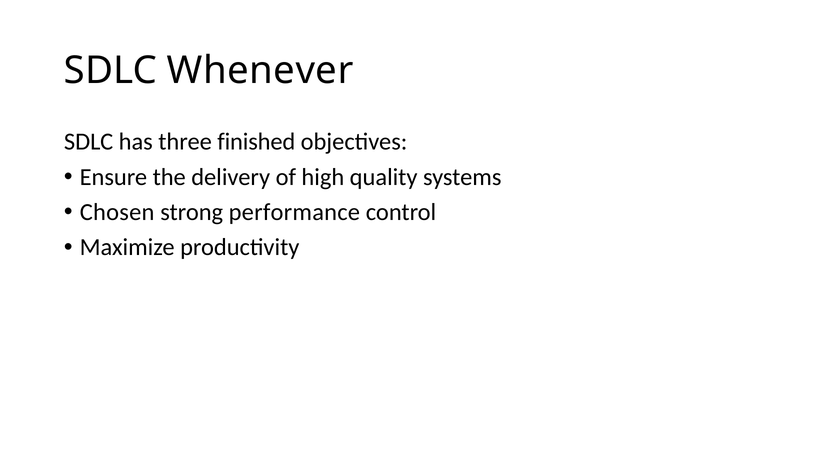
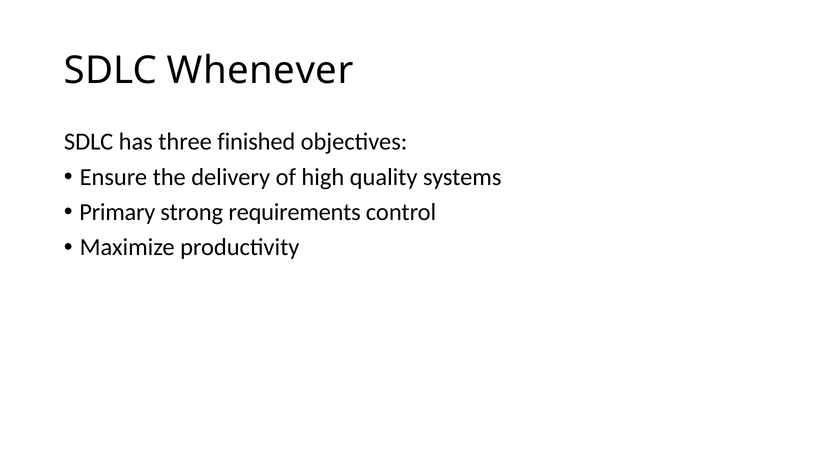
Chosen: Chosen -> Primary
performance: performance -> requirements
